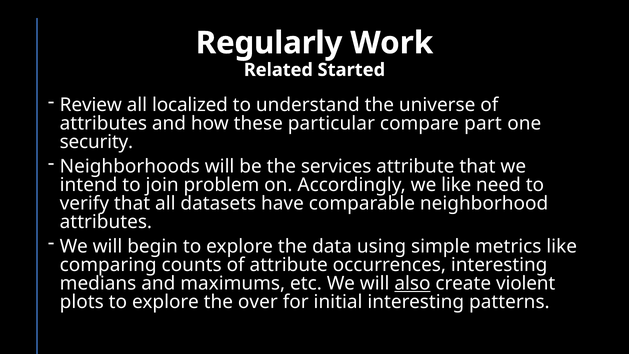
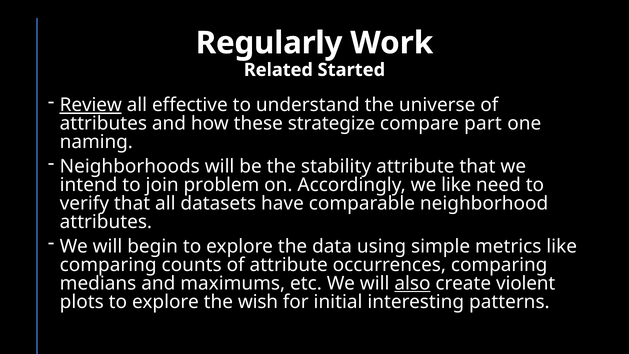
Review underline: none -> present
localized: localized -> effective
particular: particular -> strategize
security: security -> naming
services: services -> stability
occurrences interesting: interesting -> comparing
over: over -> wish
